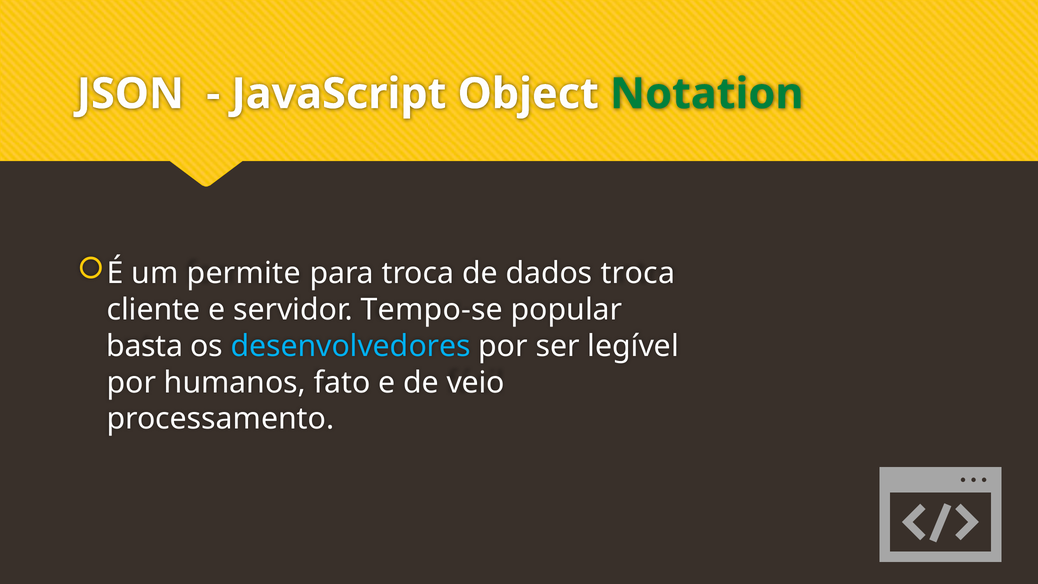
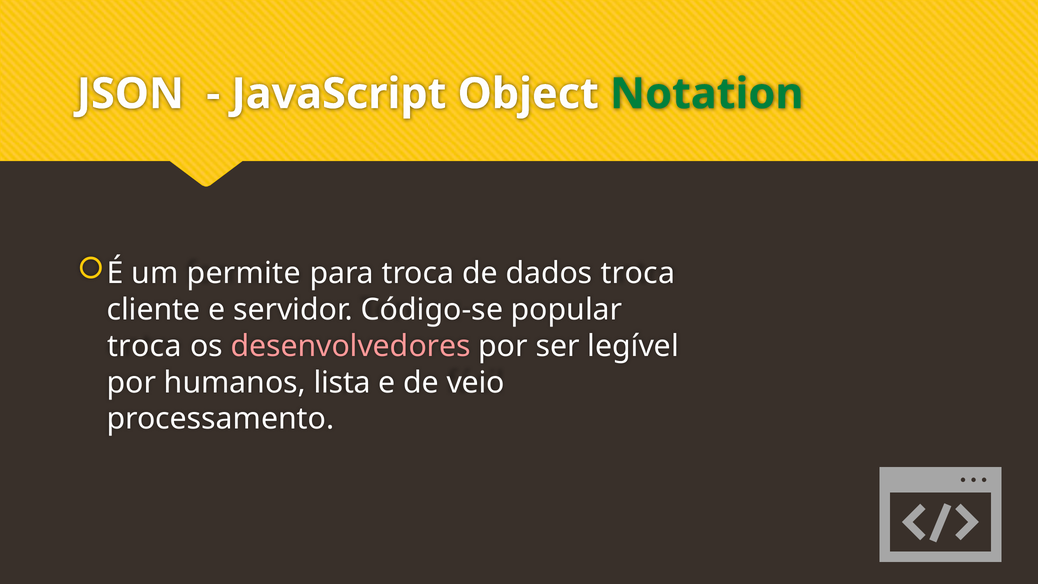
Tempo-se: Tempo-se -> Código-se
basta at (145, 346): basta -> troca
desenvolvedores colour: light blue -> pink
fato: fato -> lista
